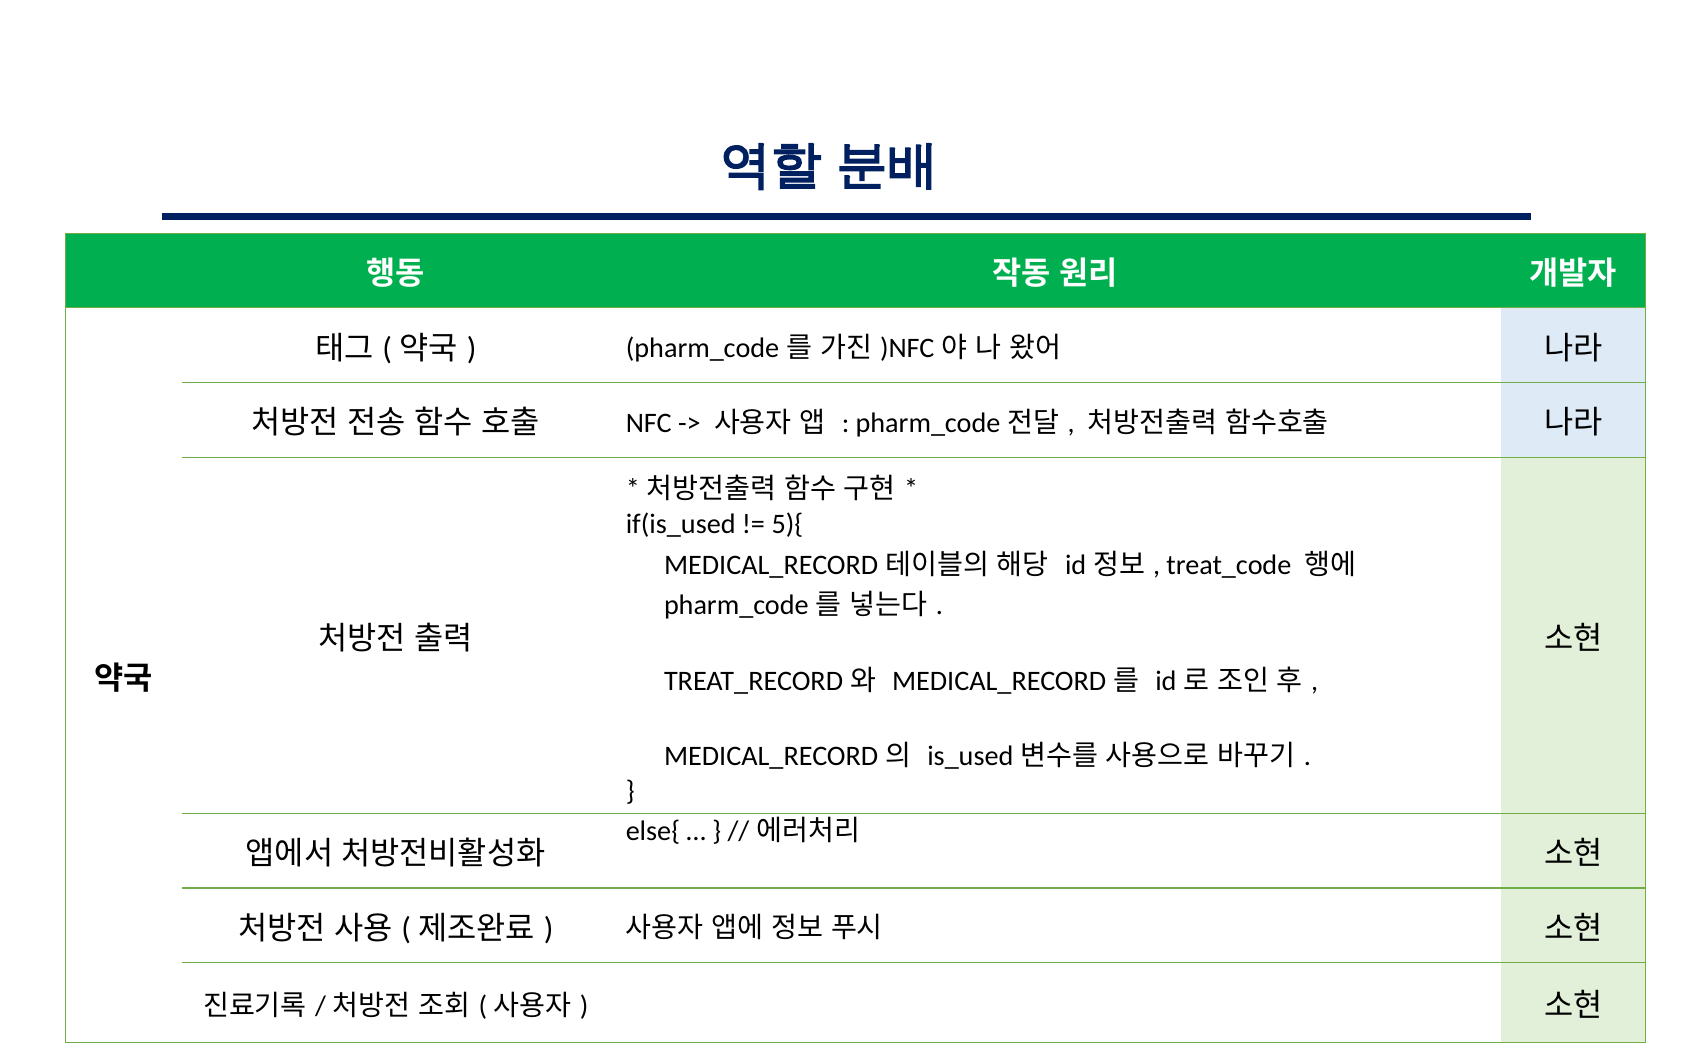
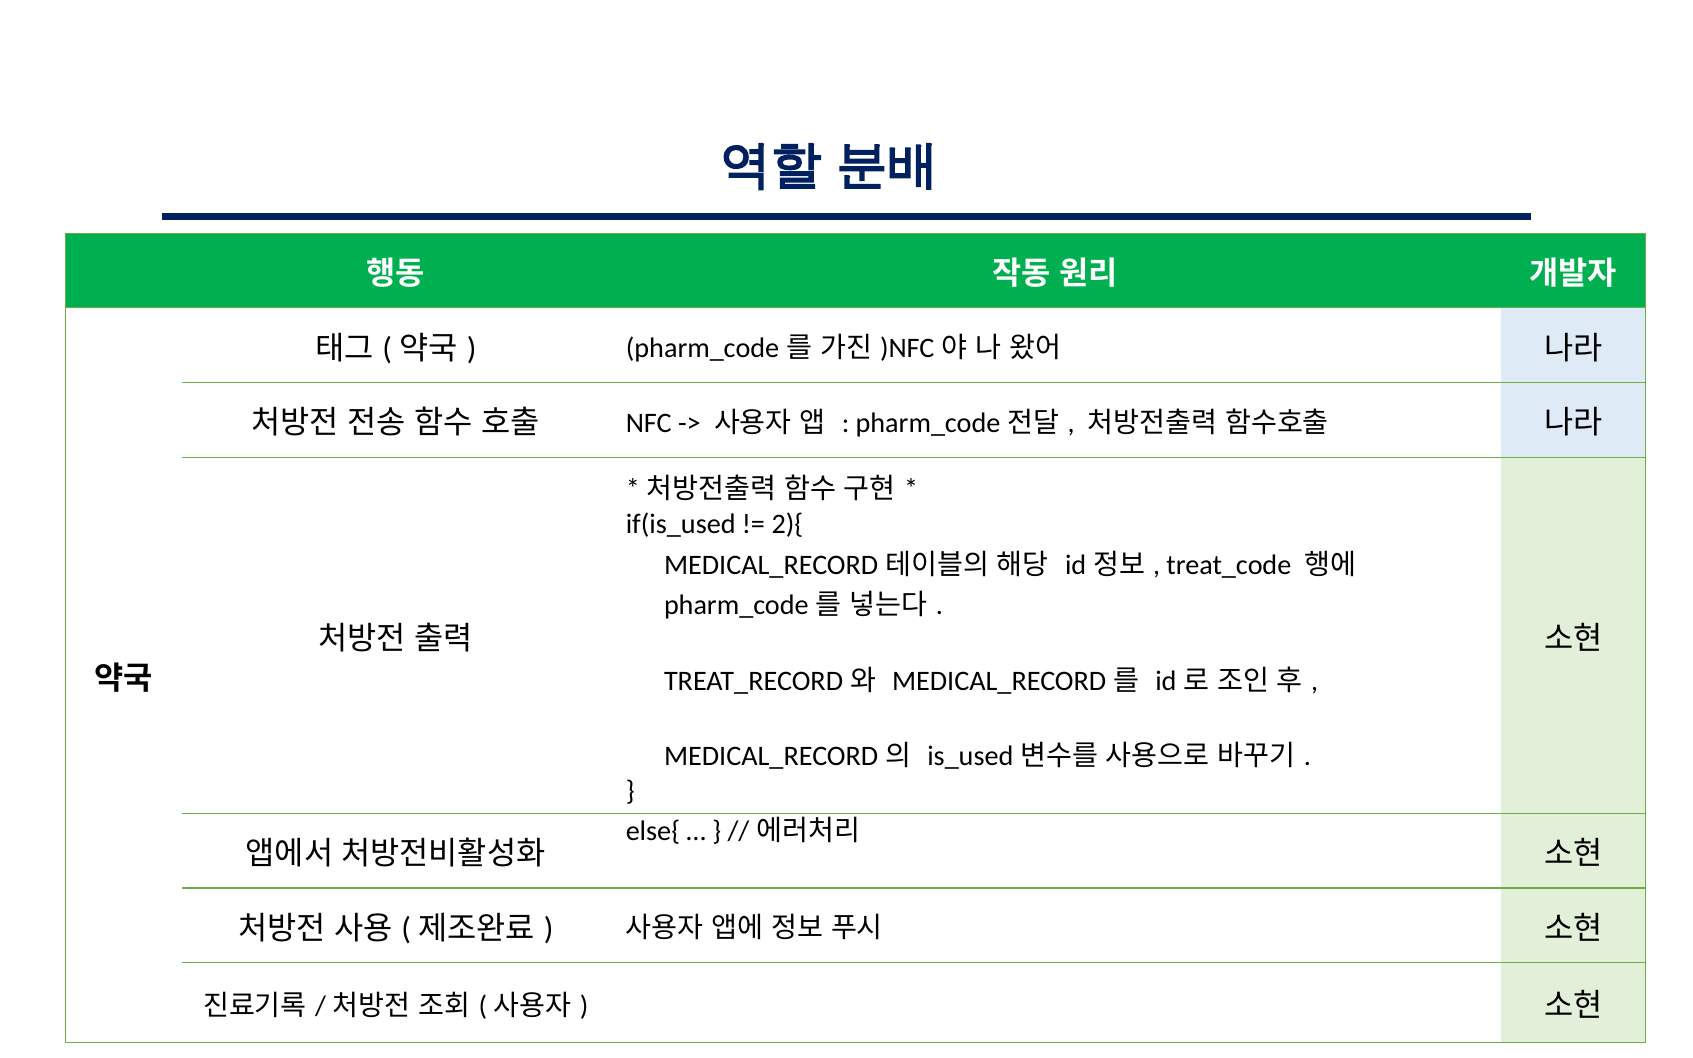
5){: 5){ -> 2){
